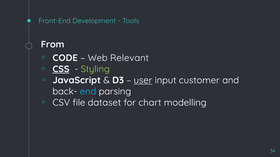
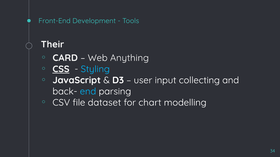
From: From -> Their
CODE: CODE -> CARD
Relevant: Relevant -> Anything
Styling colour: light green -> light blue
user underline: present -> none
customer: customer -> collecting
